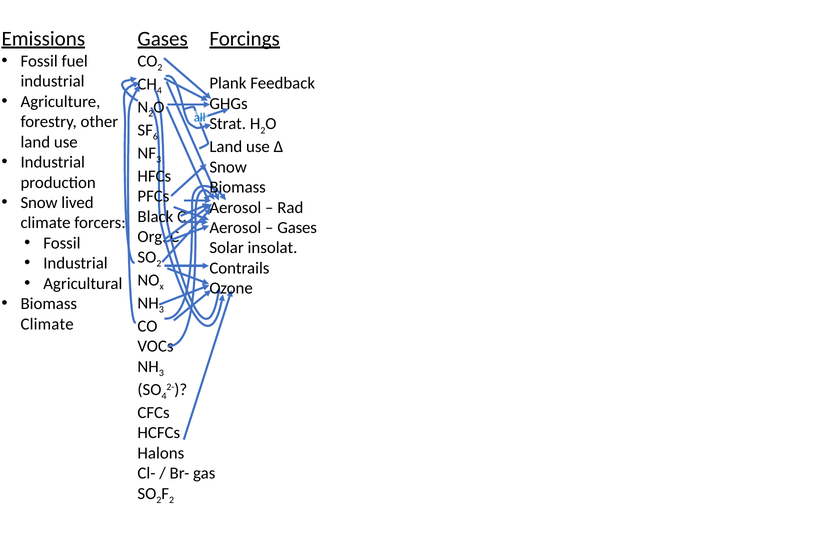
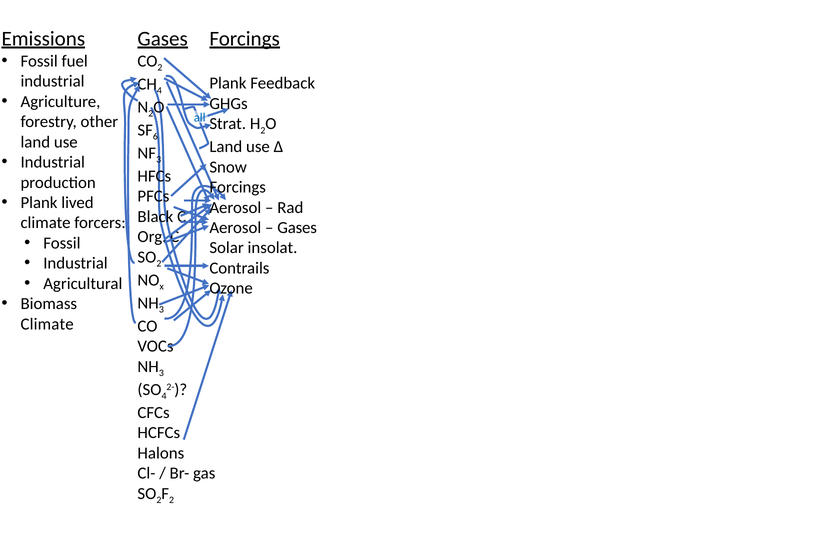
Biomass at (238, 187): Biomass -> Forcings
Snow at (39, 203): Snow -> Plank
